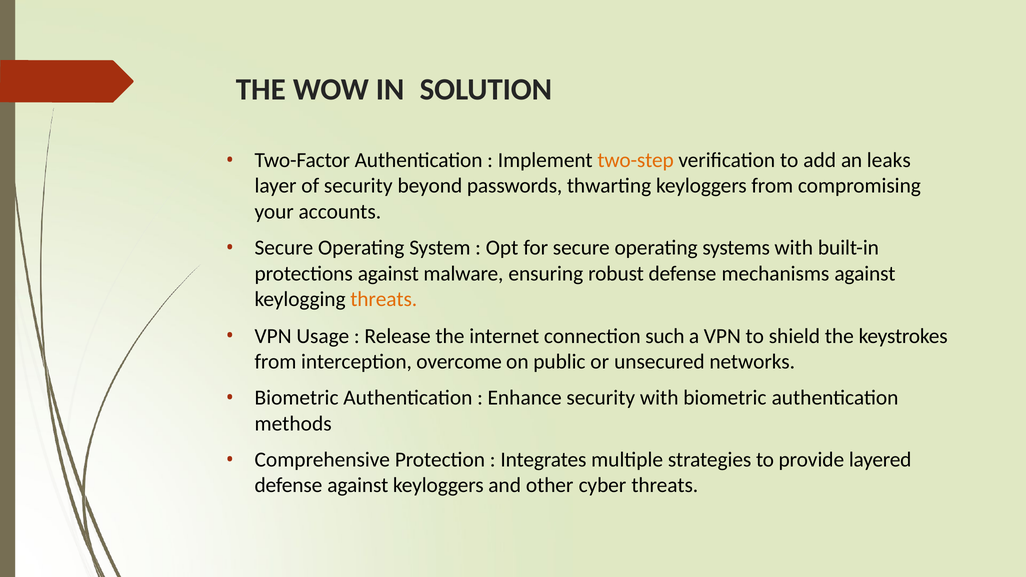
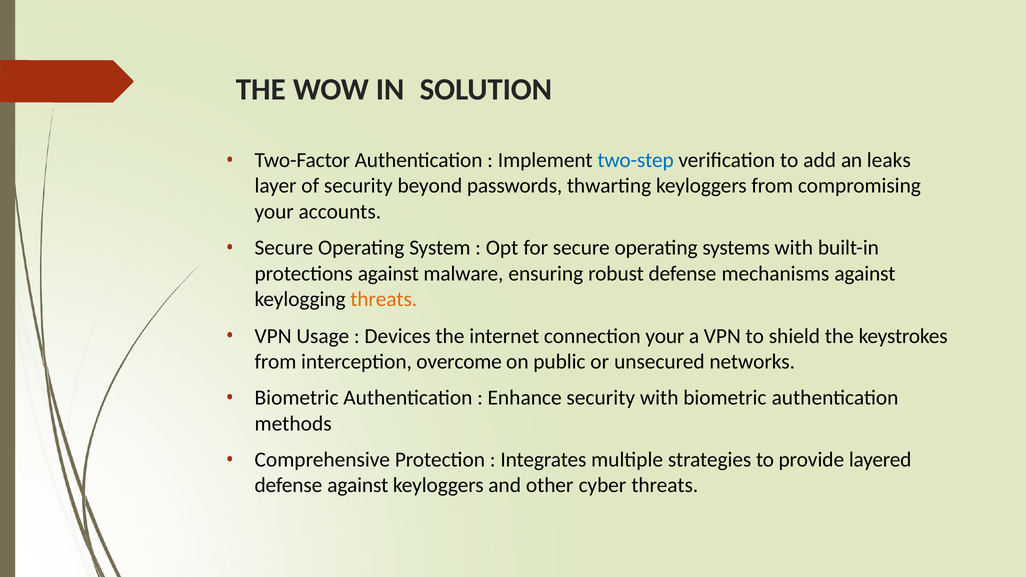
two-step colour: orange -> blue
Release: Release -> Devices
connection such: such -> your
